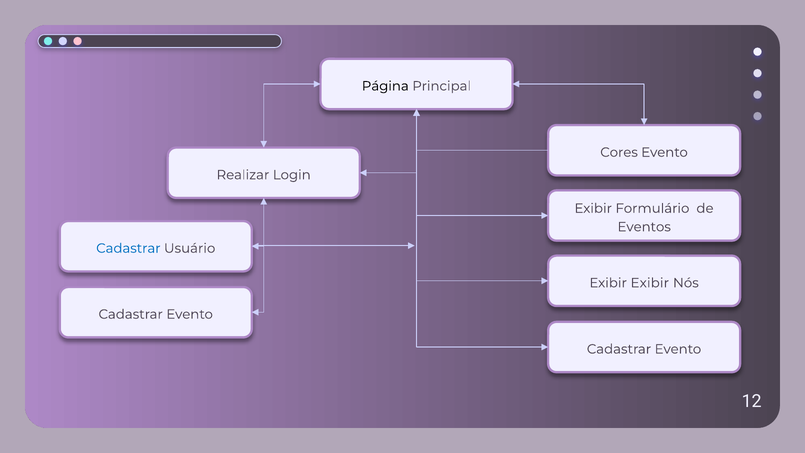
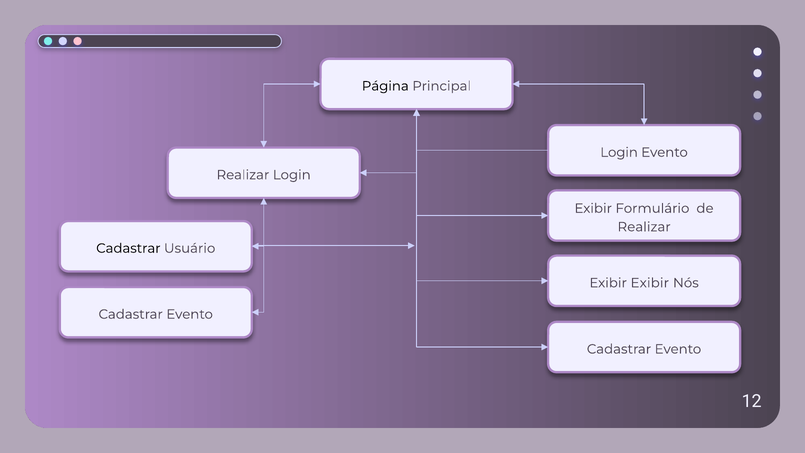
Cores at (619, 152): Cores -> Login
Eventos at (644, 227): Eventos -> Realizar
Cadastrar at (128, 248) colour: blue -> black
